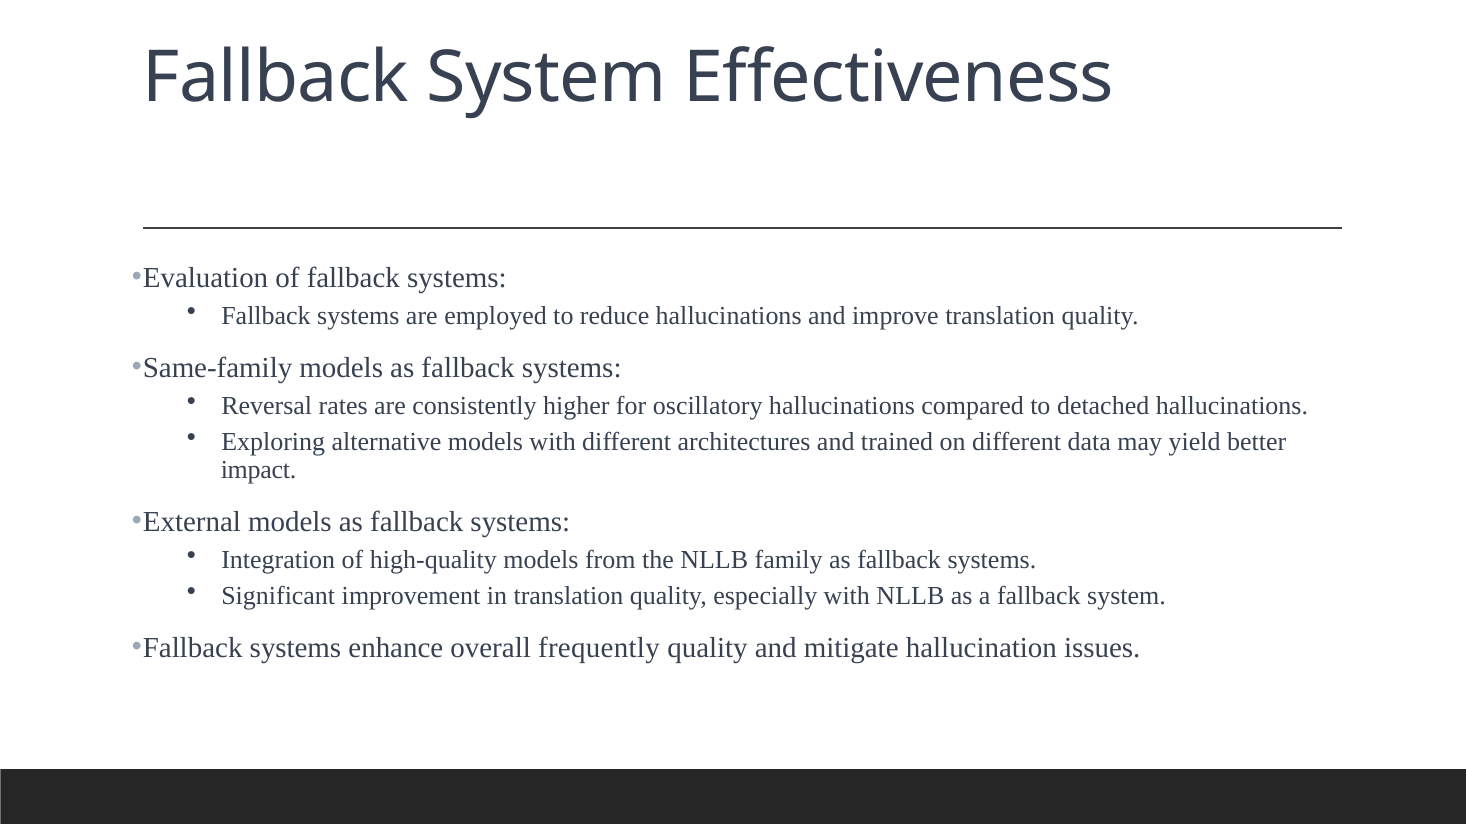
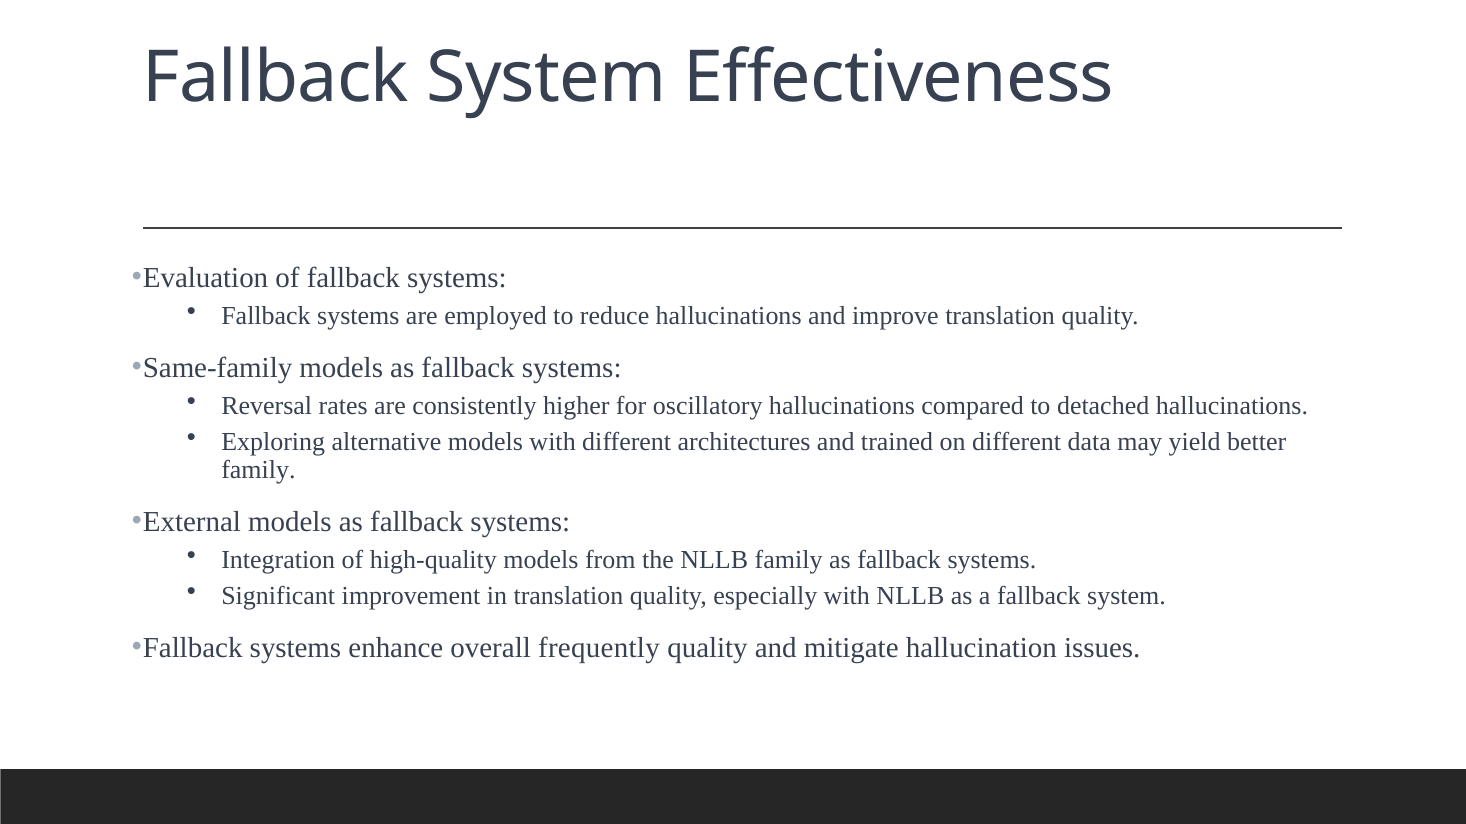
impact at (259, 470): impact -> family
